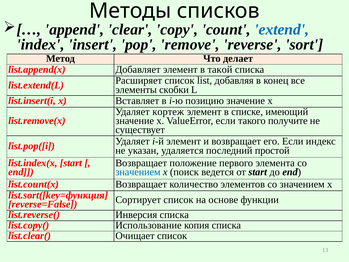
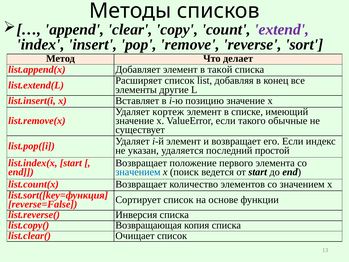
extend colour: blue -> purple
скобки: скобки -> другие
получите: получите -> обычные
Использование: Использование -> Возвращающая
